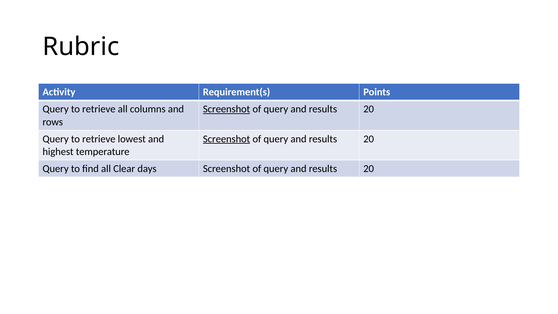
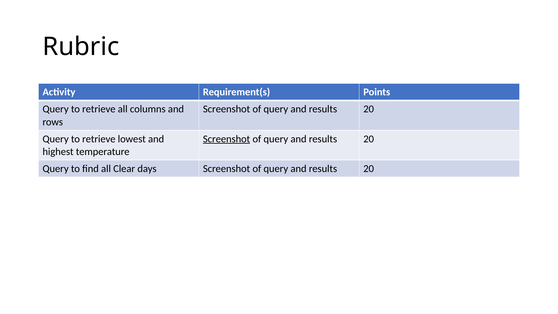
Screenshot at (227, 109) underline: present -> none
